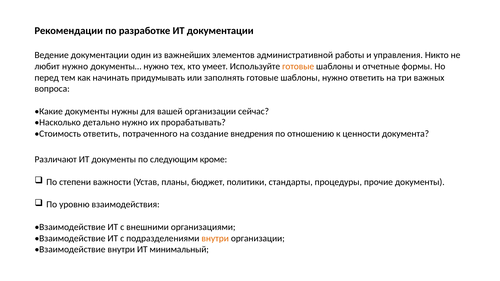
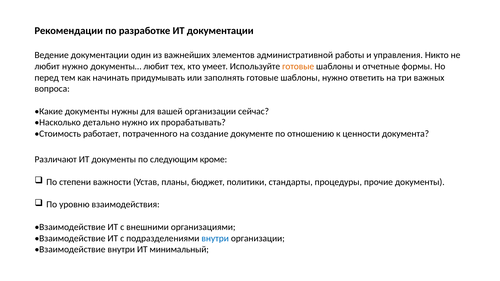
документы… нужно: нужно -> любит
Стоимость ответить: ответить -> работает
внедрения: внедрения -> документе
внутри at (215, 238) colour: orange -> blue
